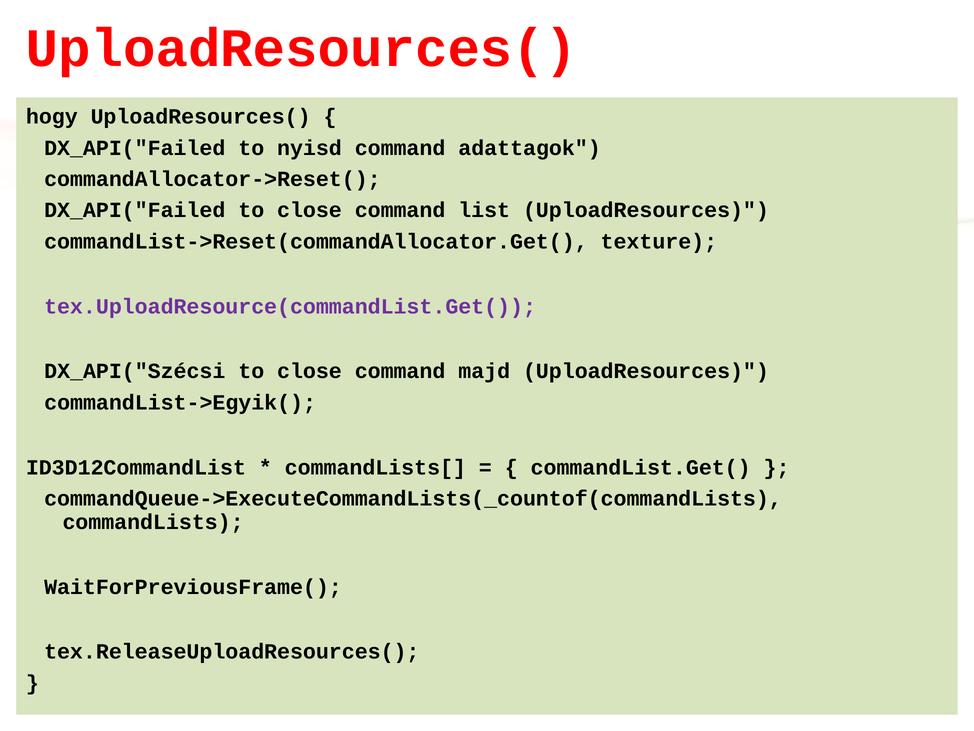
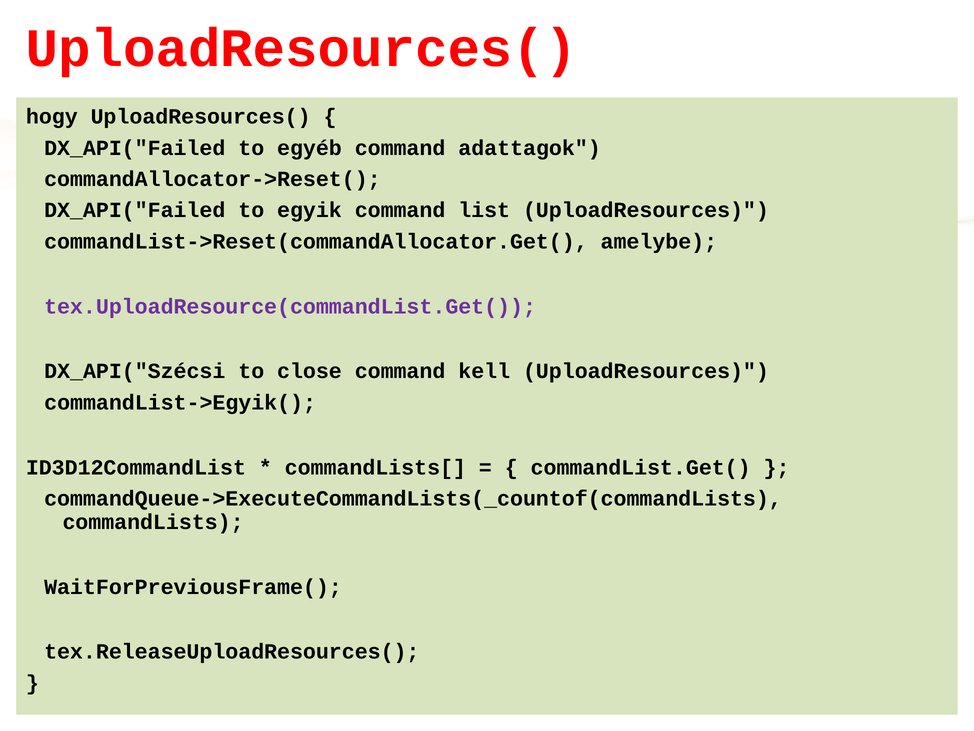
nyisd: nyisd -> egyéb
DX_API("Failed to close: close -> egyik
texture: texture -> amelybe
majd: majd -> kell
